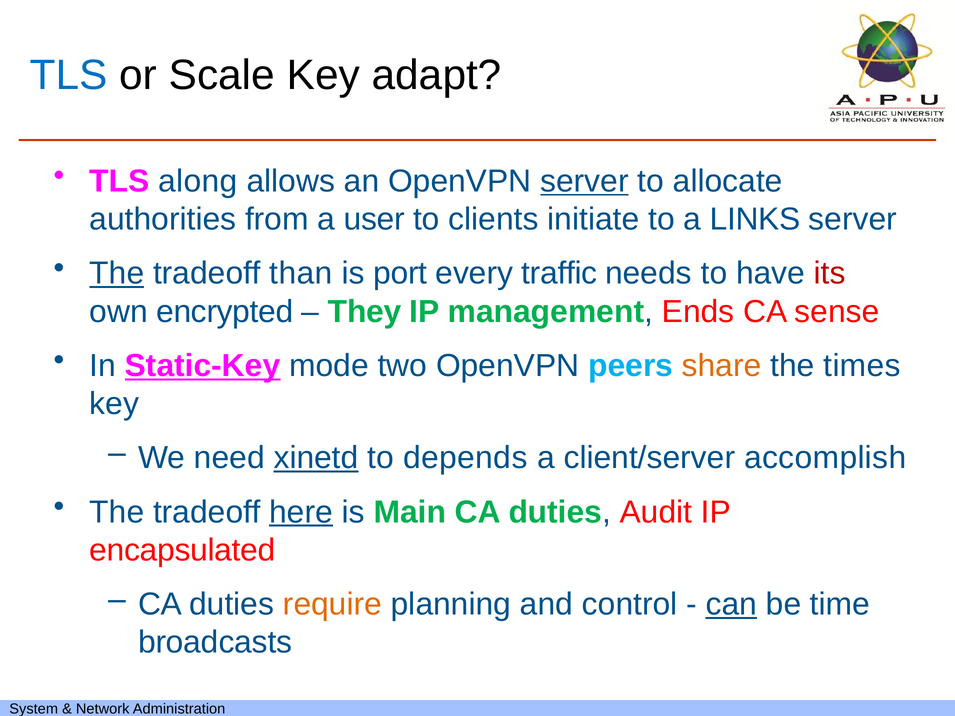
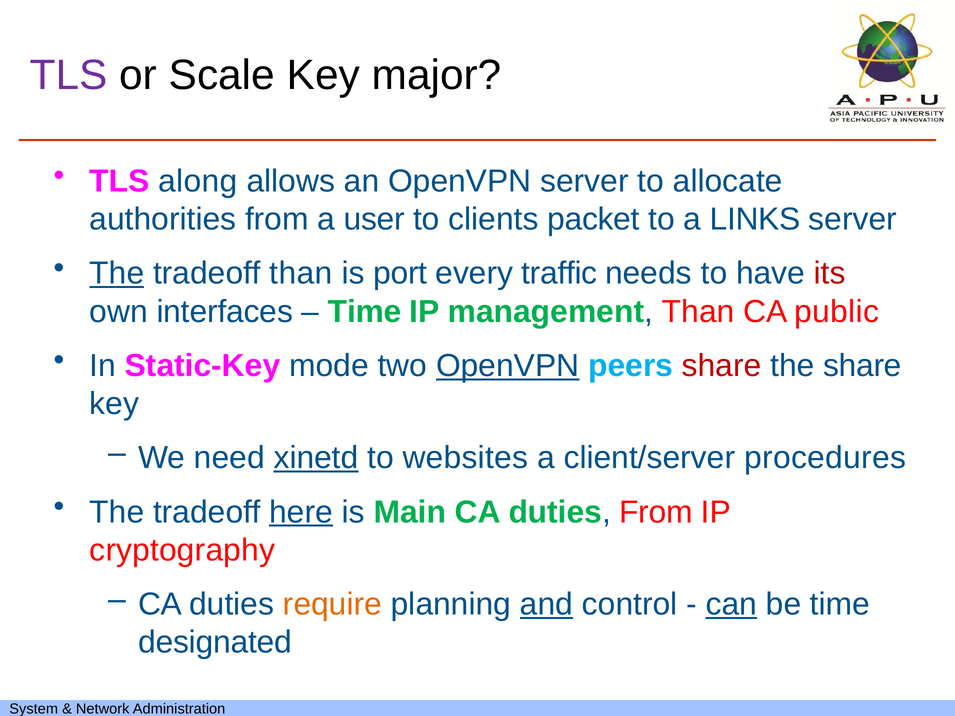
TLS at (69, 75) colour: blue -> purple
adapt: adapt -> major
server at (584, 181) underline: present -> none
initiate: initiate -> packet
encrypted: encrypted -> interfaces
They at (365, 312): They -> Time
management Ends: Ends -> Than
sense: sense -> public
Static-Key underline: present -> none
OpenVPN at (508, 366) underline: none -> present
share at (722, 366) colour: orange -> red
the times: times -> share
depends: depends -> websites
accomplish: accomplish -> procedures
duties Audit: Audit -> From
encapsulated: encapsulated -> cryptography
and underline: none -> present
broadcasts: broadcasts -> designated
